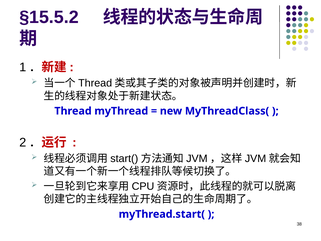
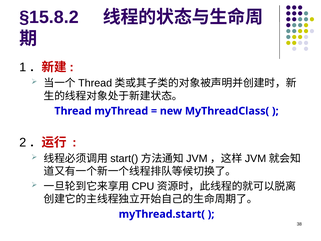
§15.5.2: §15.5.2 -> §15.8.2
